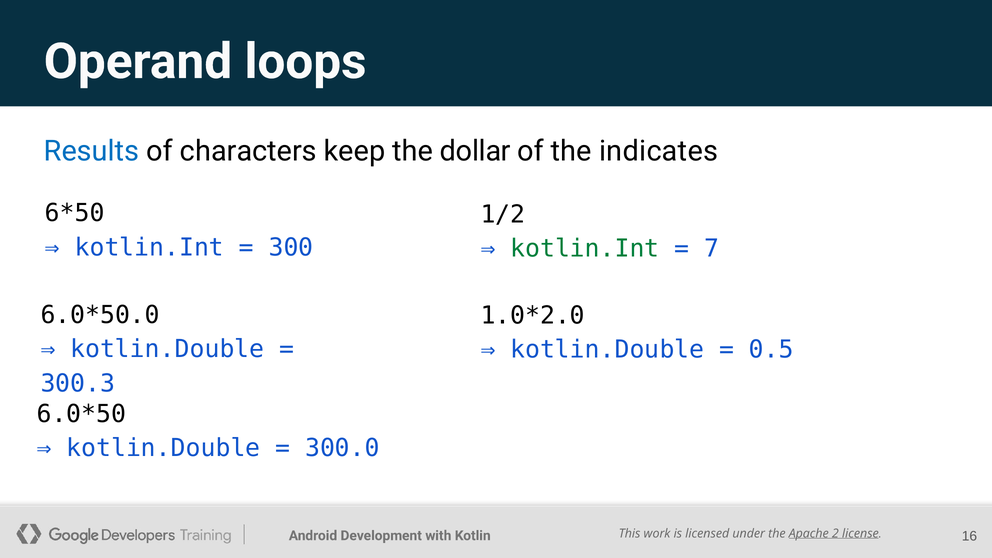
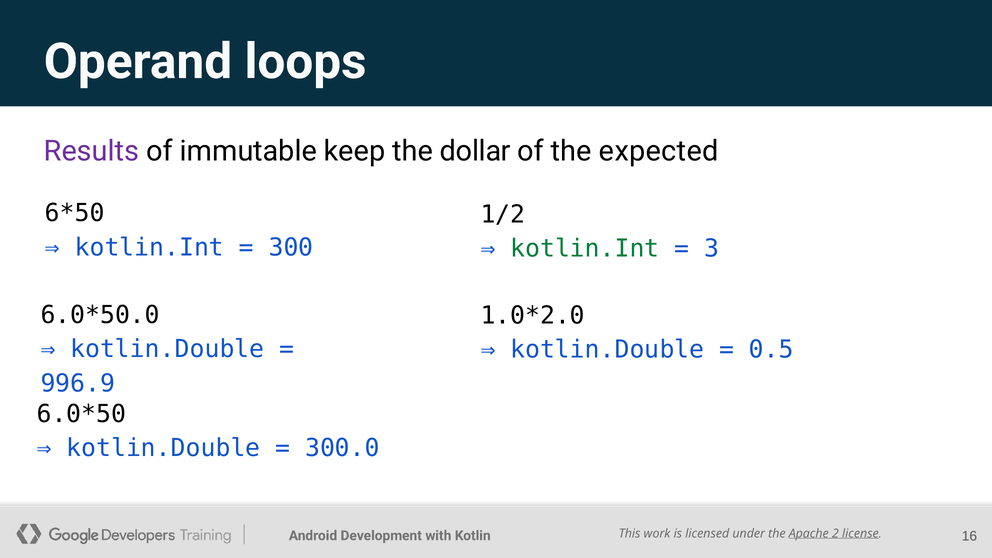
Results colour: blue -> purple
characters: characters -> immutable
indicates: indicates -> expected
7: 7 -> 3
300.3: 300.3 -> 996.9
